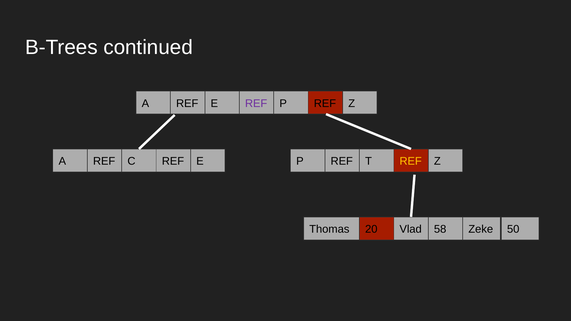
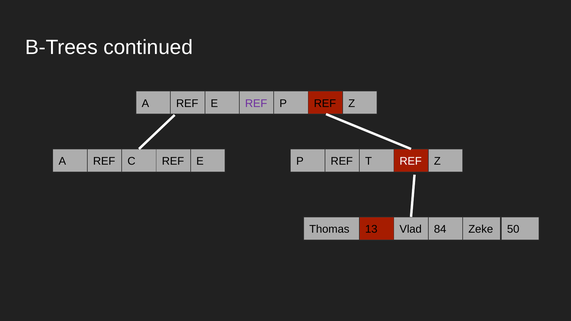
REF at (411, 161) colour: yellow -> white
20: 20 -> 13
58: 58 -> 84
